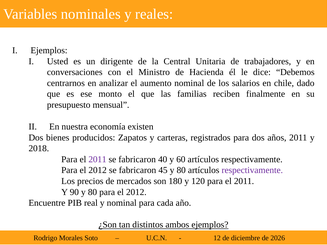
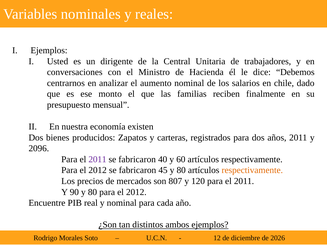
2018: 2018 -> 2096
respectivamente at (252, 170) colour: purple -> orange
180: 180 -> 807
